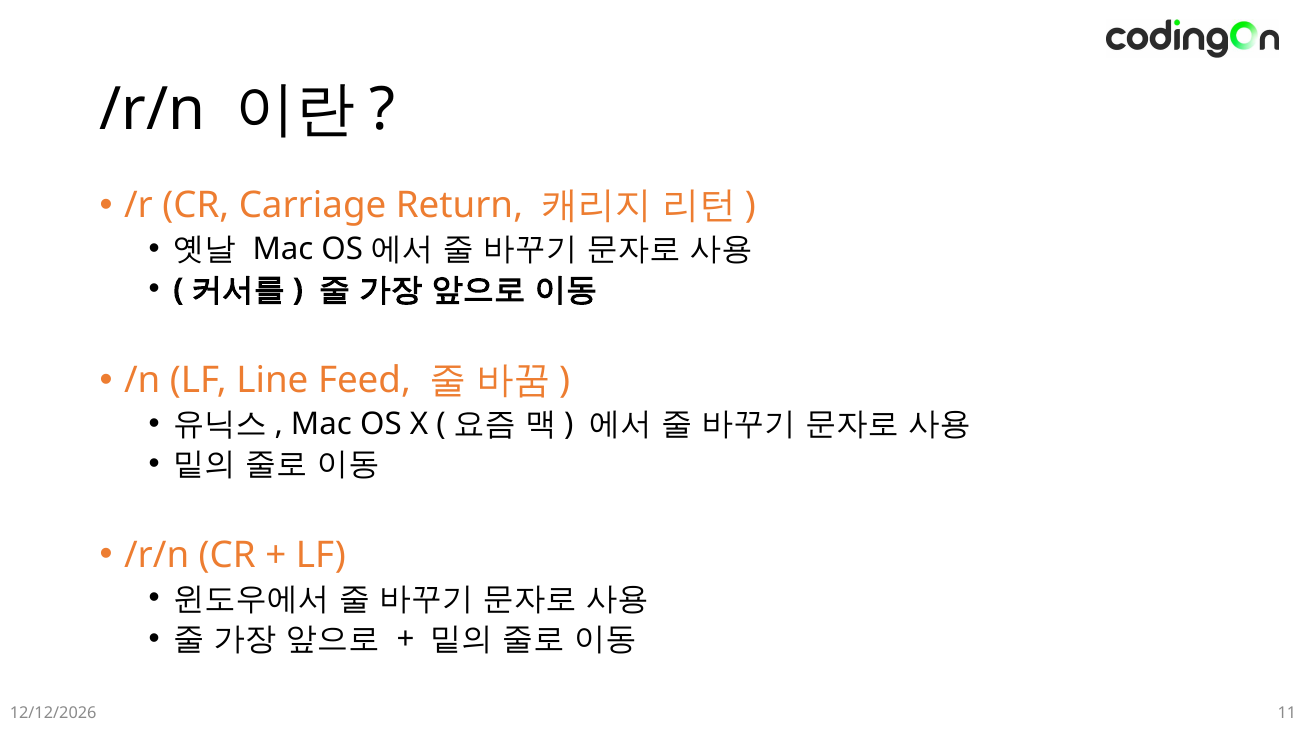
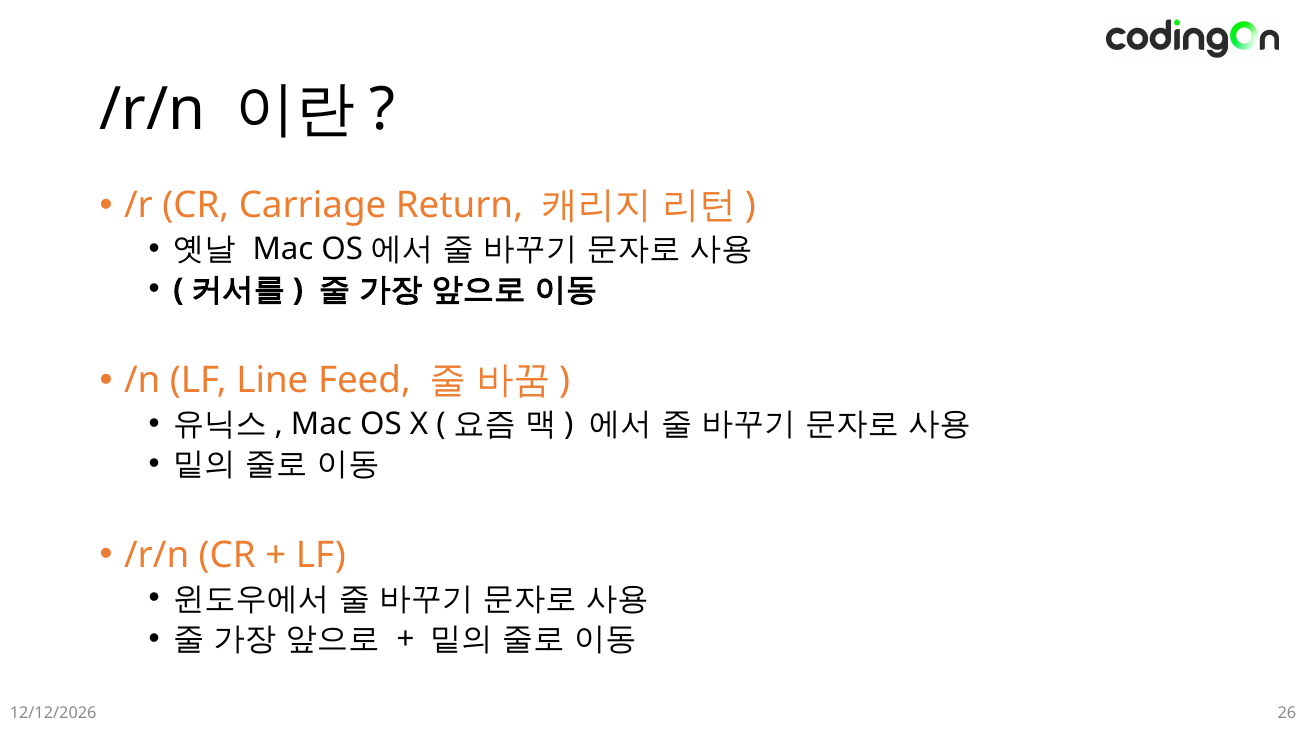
11: 11 -> 26
